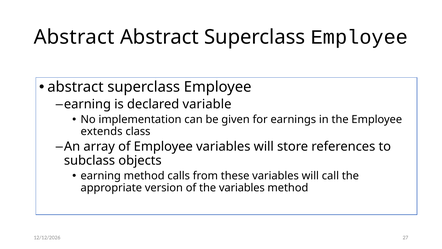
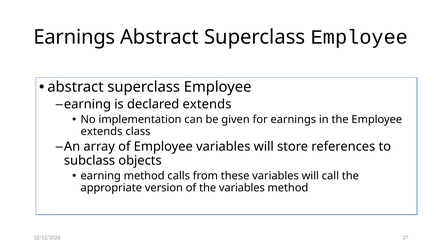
Abstract at (74, 37): Abstract -> Earnings
declared variable: variable -> extends
